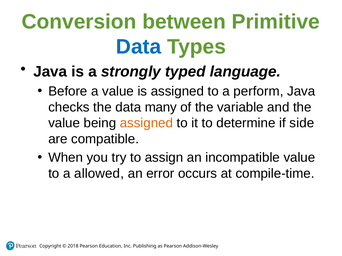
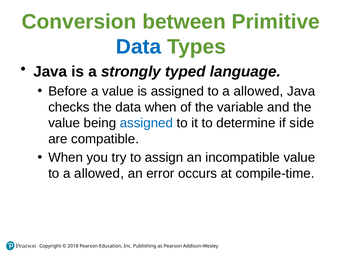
assigned to a perform: perform -> allowed
data many: many -> when
assigned at (146, 123) colour: orange -> blue
